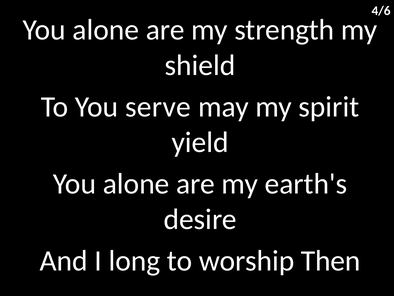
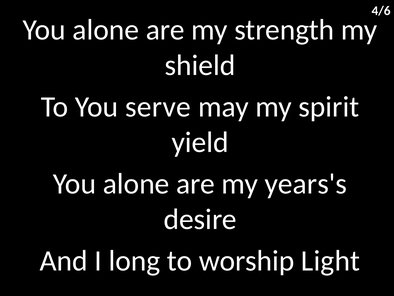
earth's: earth's -> years's
Then: Then -> Light
